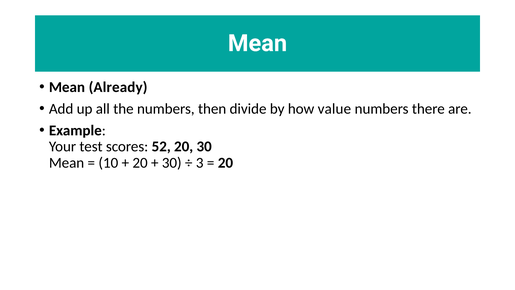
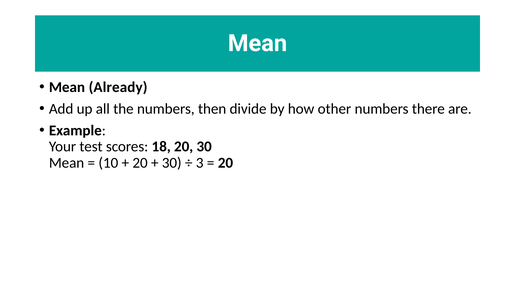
value: value -> other
52: 52 -> 18
